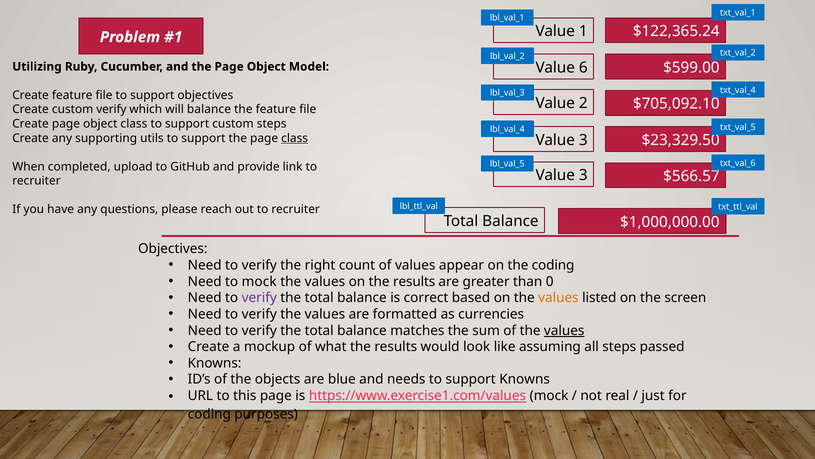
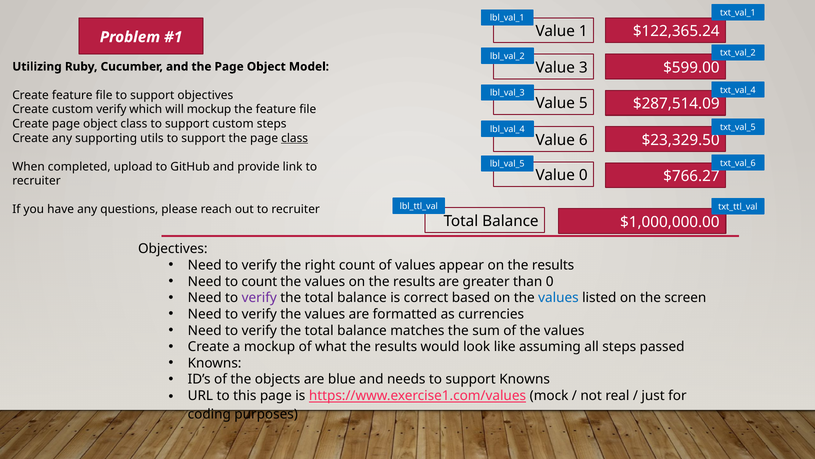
6: 6 -> 3
2: 2 -> 5
$705,092.10: $705,092.10 -> $287,514.09
will balance: balance -> mockup
3 at (583, 140): 3 -> 6
3 at (583, 175): 3 -> 0
$566.57: $566.57 -> $766.27
appear on the coding: coding -> results
to mock: mock -> count
values at (558, 298) colour: orange -> blue
values at (564, 330) underline: present -> none
